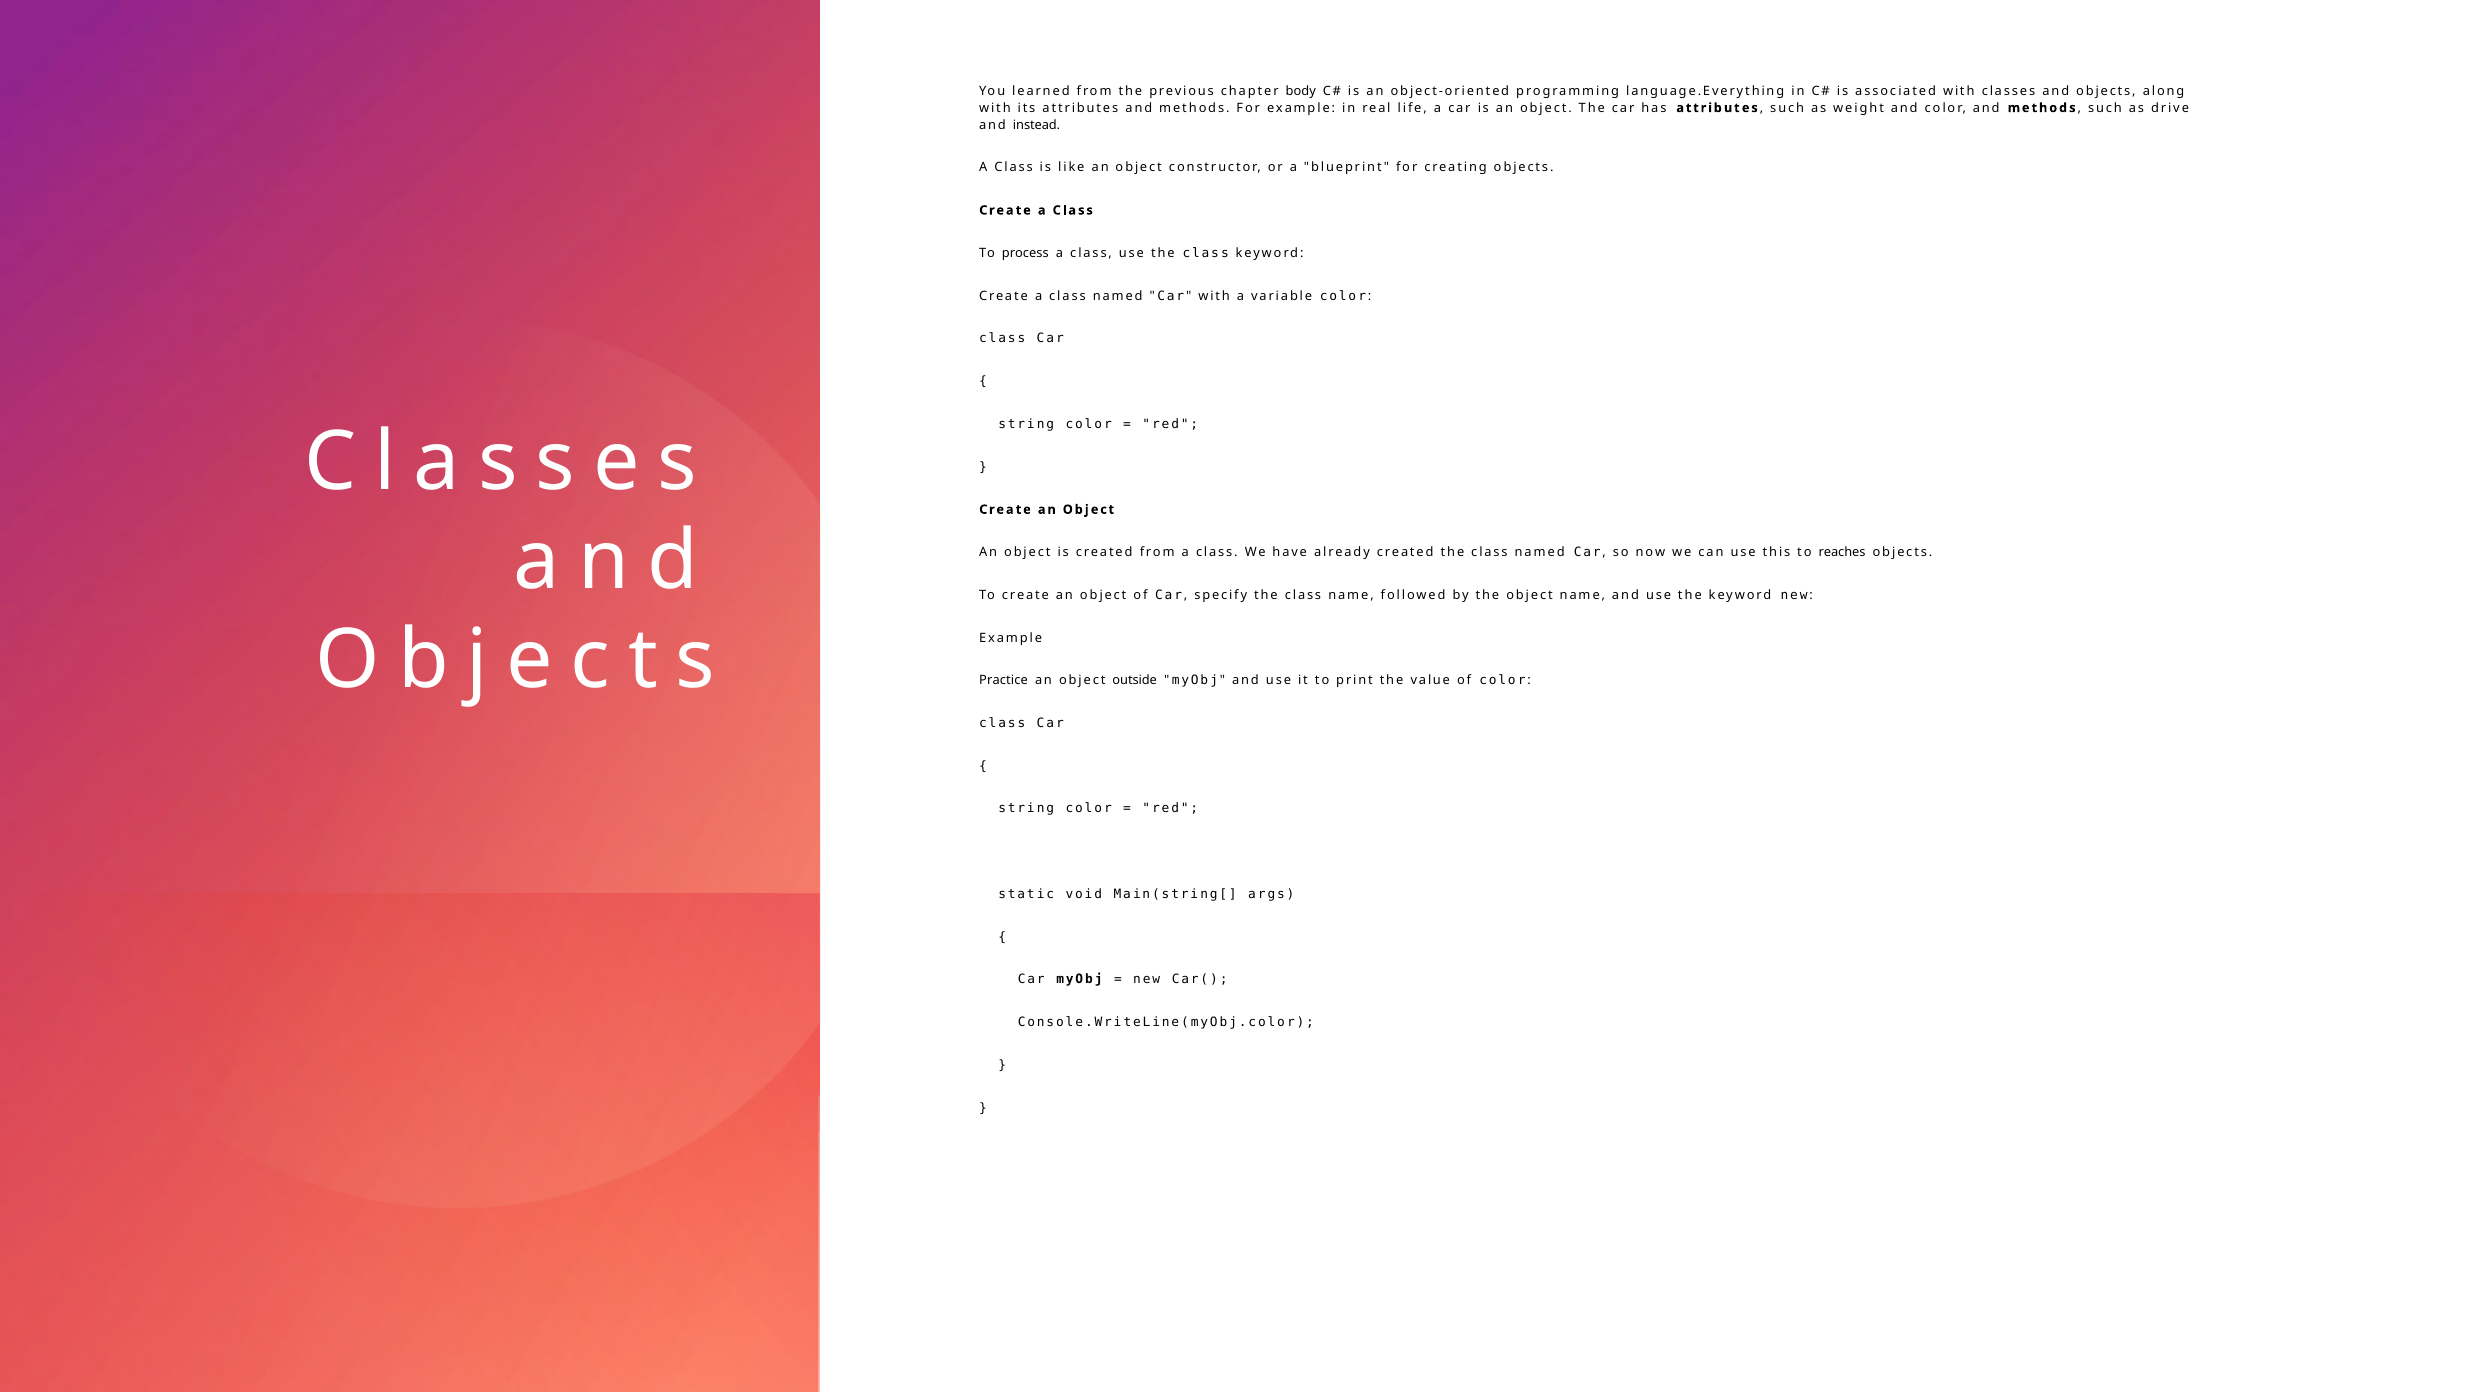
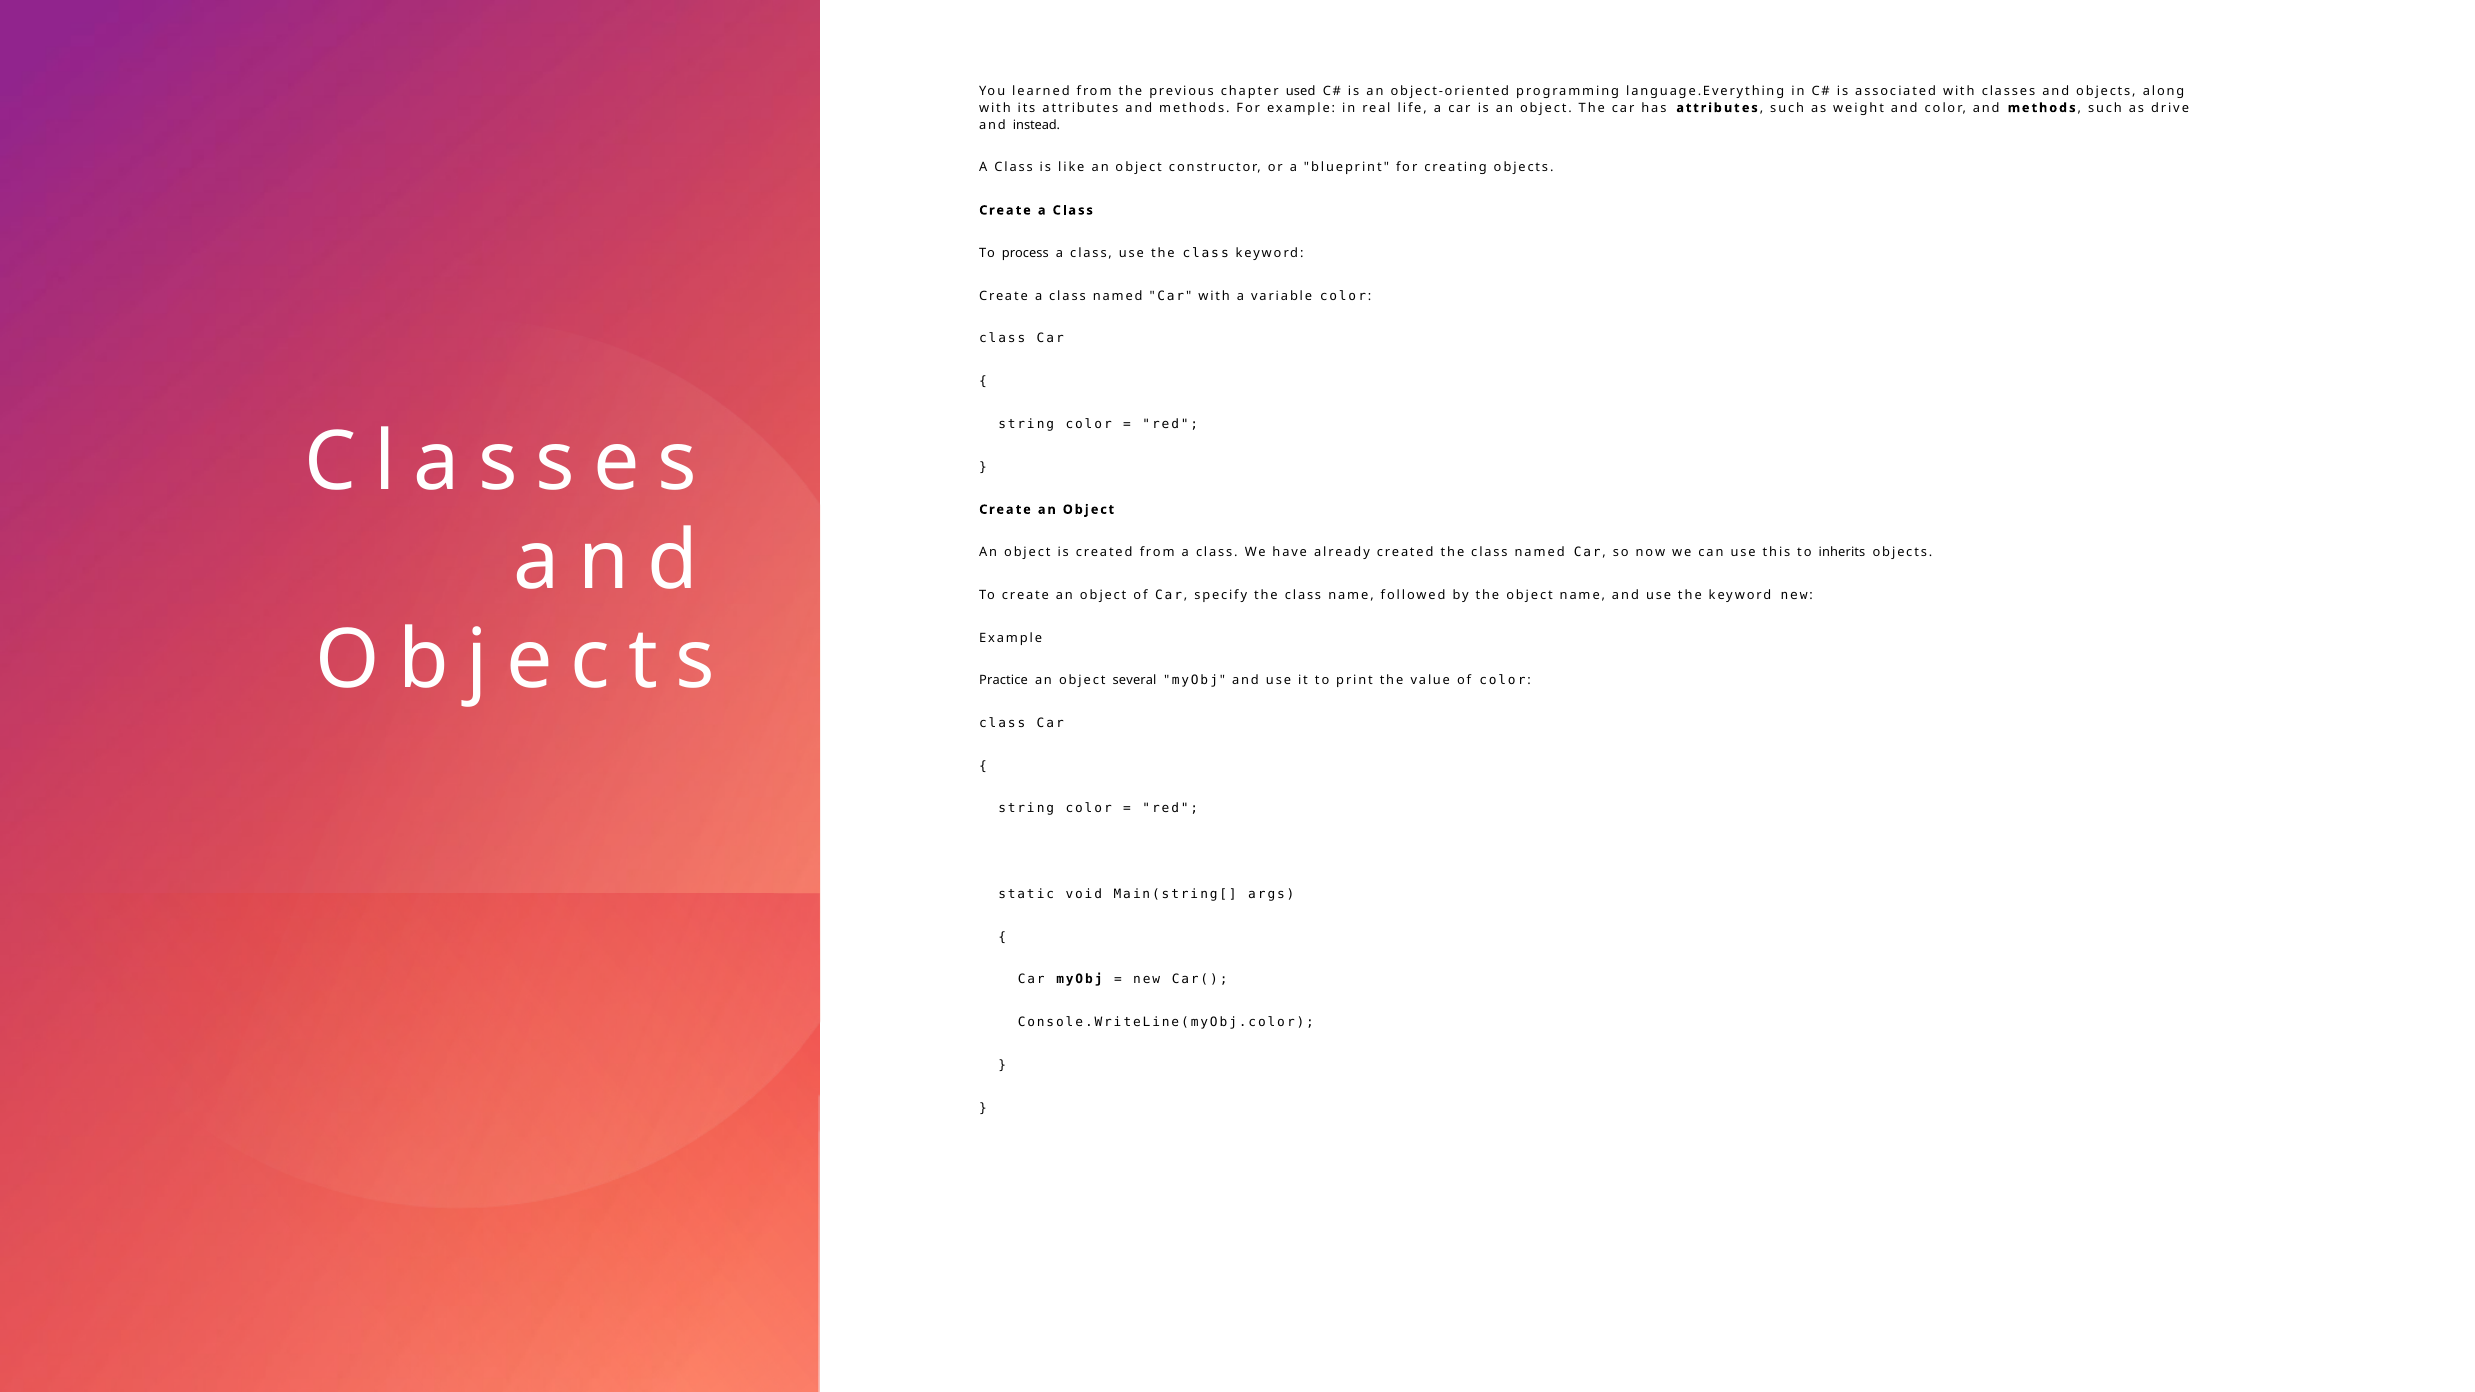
body: body -> used
reaches: reaches -> inherits
outside: outside -> several
